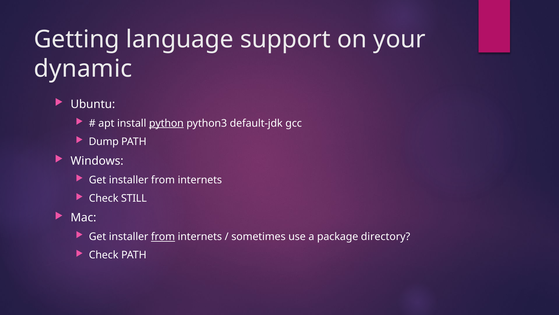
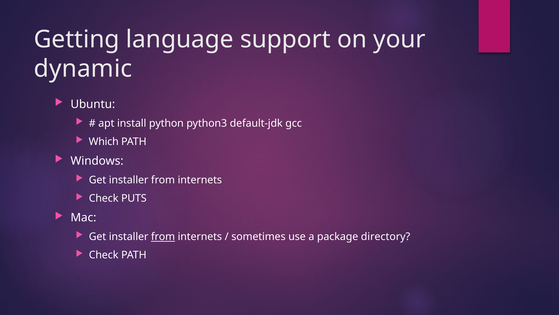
python underline: present -> none
Dump: Dump -> Which
STILL: STILL -> PUTS
